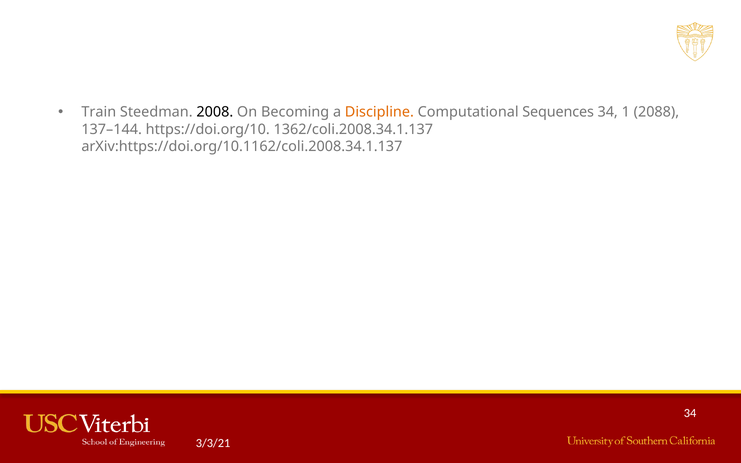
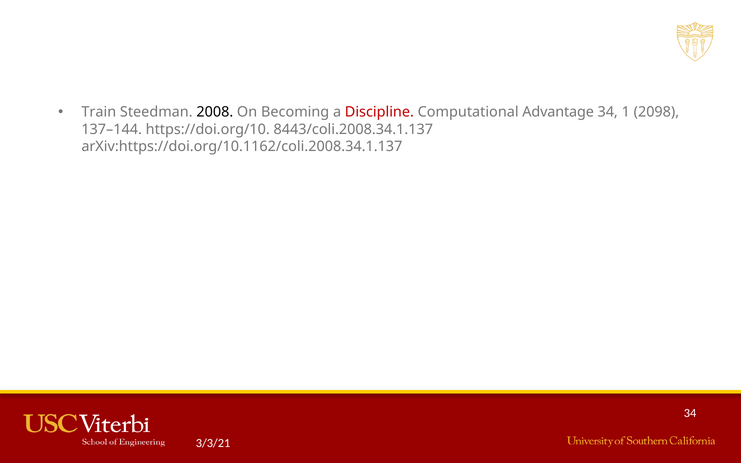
Discipline colour: orange -> red
Sequences: Sequences -> Advantage
2088: 2088 -> 2098
1362/coli.2008.34.1.137: 1362/coli.2008.34.1.137 -> 8443/coli.2008.34.1.137
